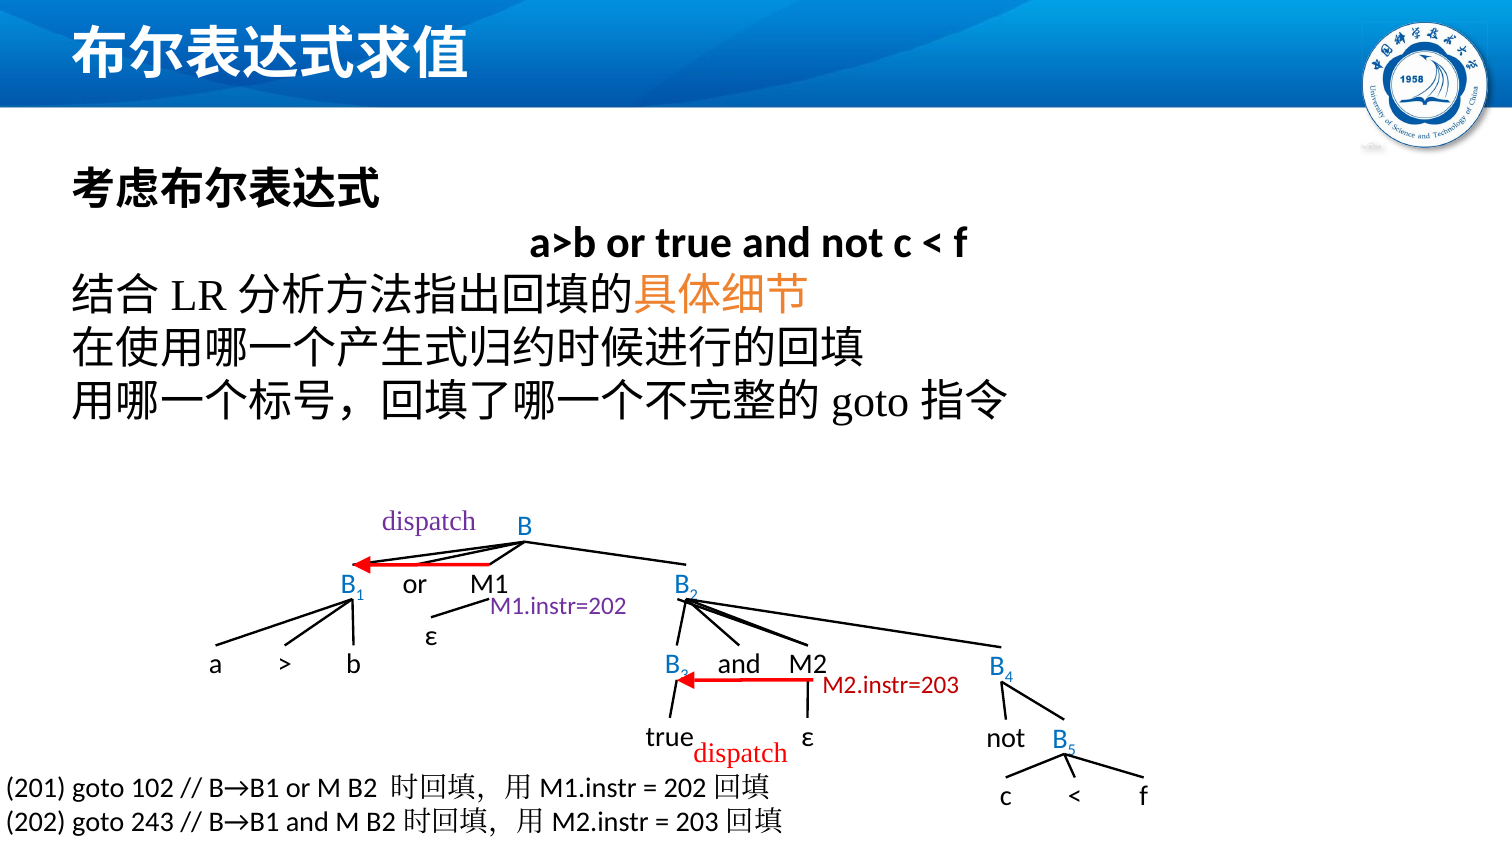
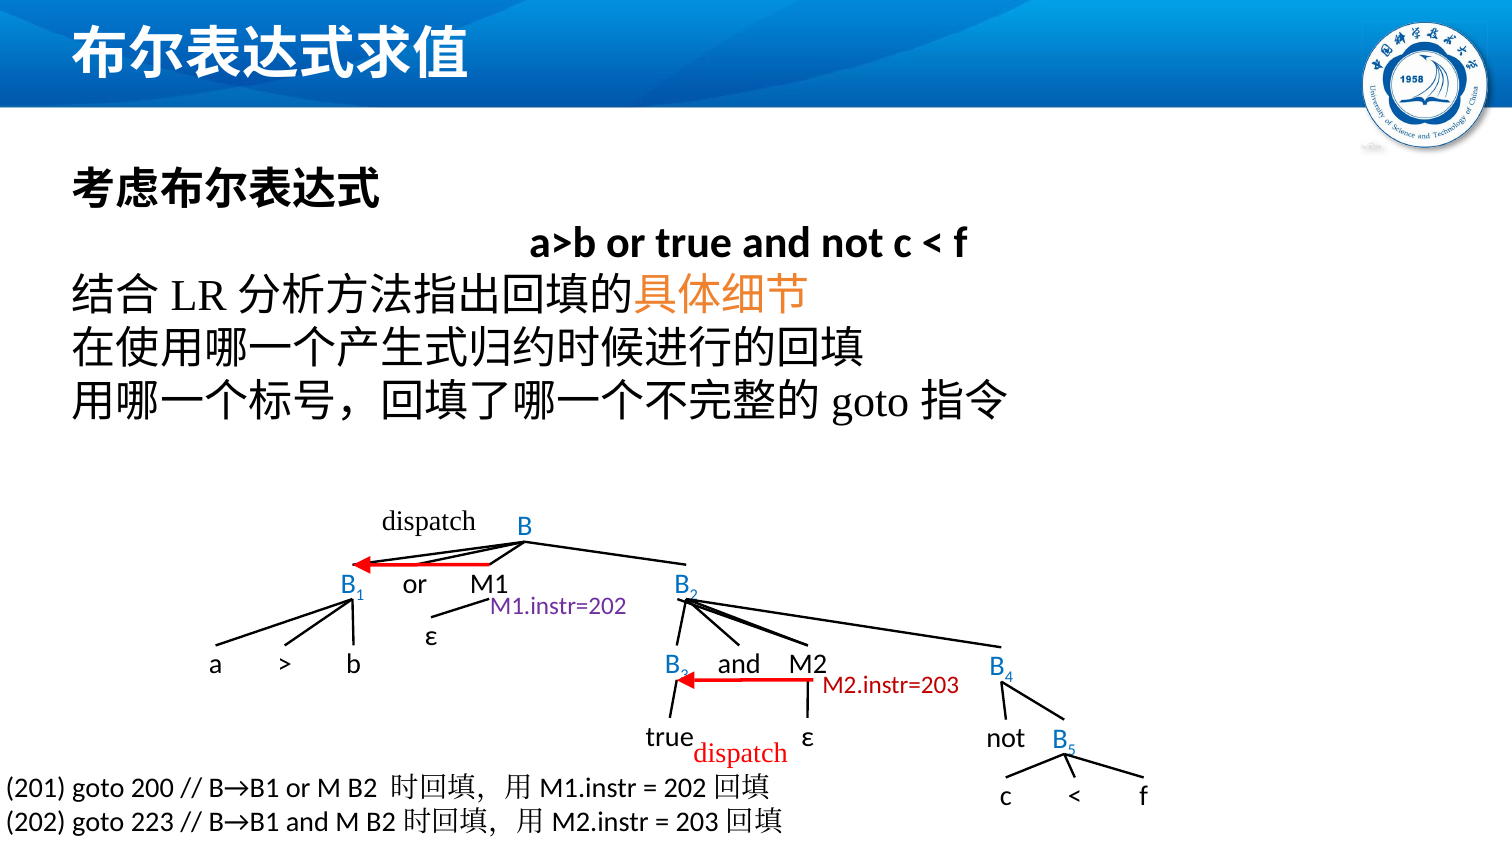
dispatch at (429, 521) colour: purple -> black
102: 102 -> 200
243: 243 -> 223
